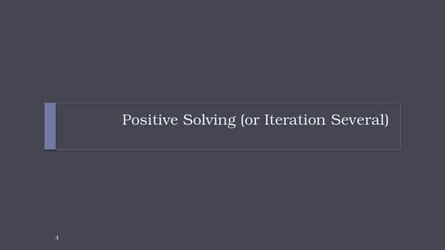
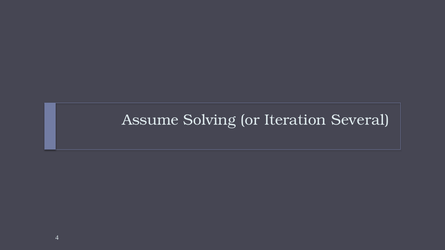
Positive: Positive -> Assume
